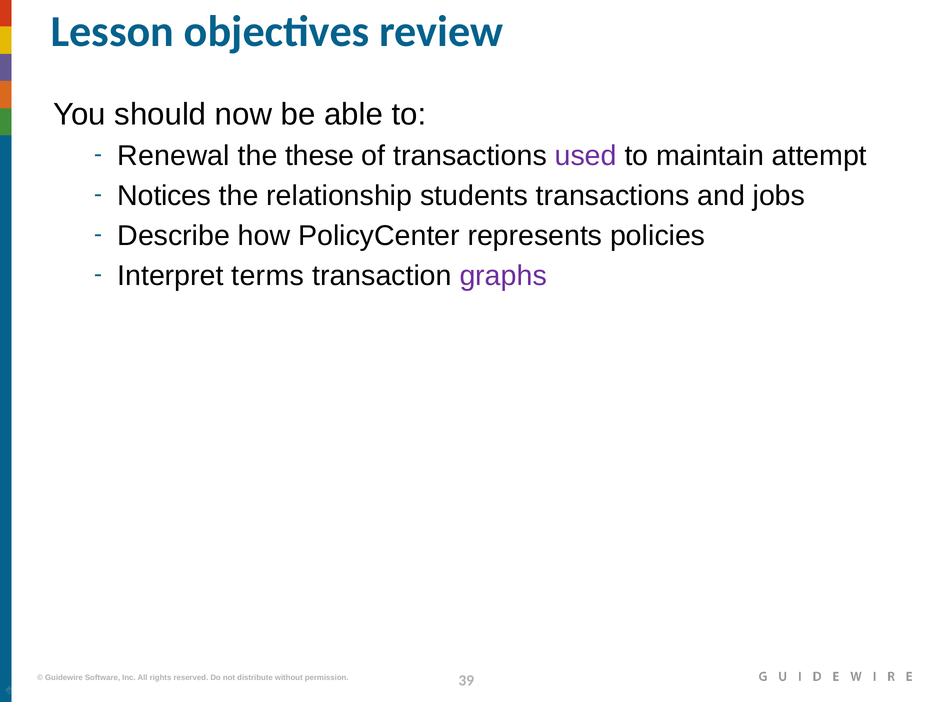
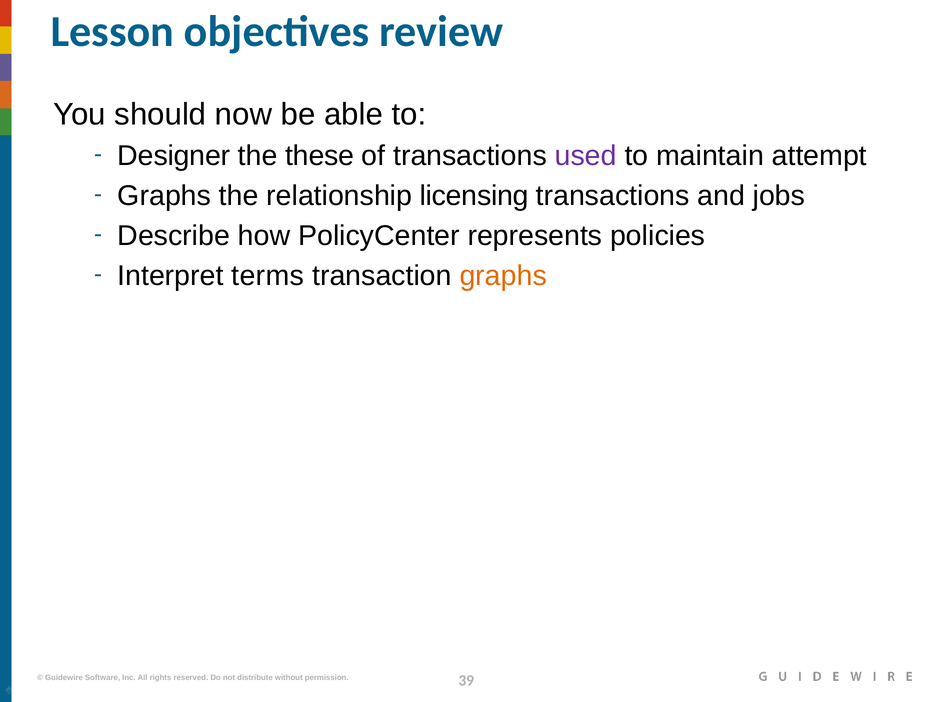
Renewal: Renewal -> Designer
Notices at (164, 196): Notices -> Graphs
students: students -> licensing
graphs at (503, 276) colour: purple -> orange
